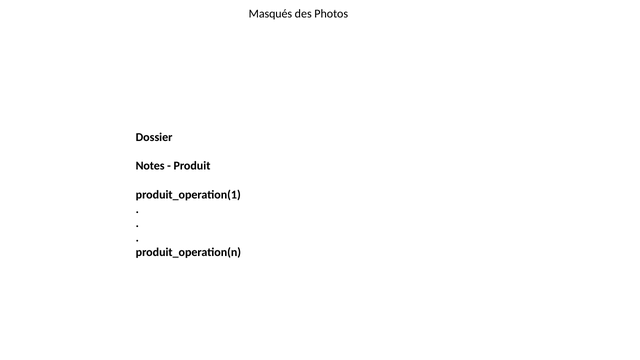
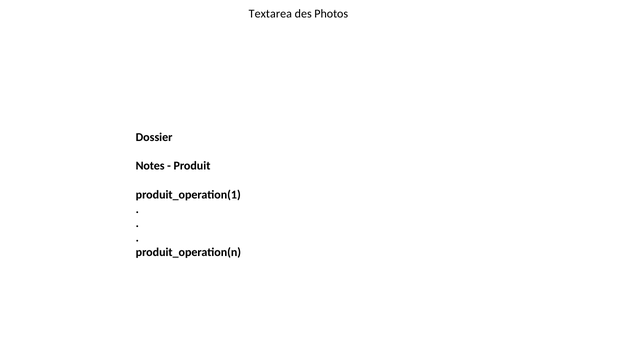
Masqués: Masqués -> Textarea
